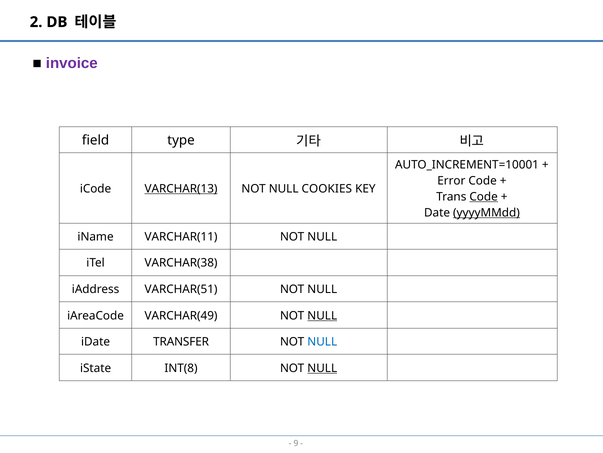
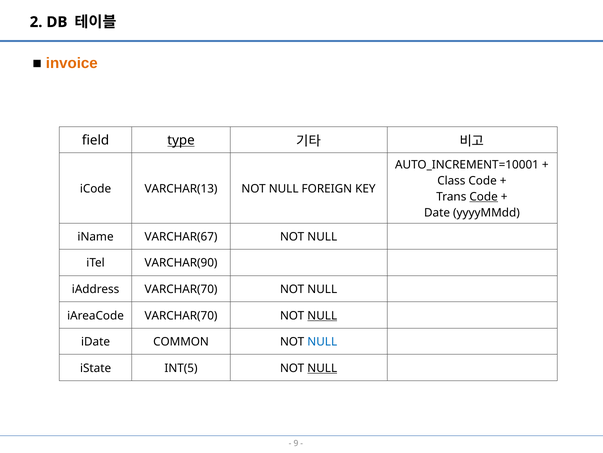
invoice colour: purple -> orange
type underline: none -> present
Error: Error -> Class
VARCHAR(13 underline: present -> none
COOKIES: COOKIES -> FOREIGN
yyyyMMdd underline: present -> none
VARCHAR(11: VARCHAR(11 -> VARCHAR(67
VARCHAR(38: VARCHAR(38 -> VARCHAR(90
iAddress VARCHAR(51: VARCHAR(51 -> VARCHAR(70
iAreaCode VARCHAR(49: VARCHAR(49 -> VARCHAR(70
TRANSFER: TRANSFER -> COMMON
INT(8: INT(8 -> INT(5
